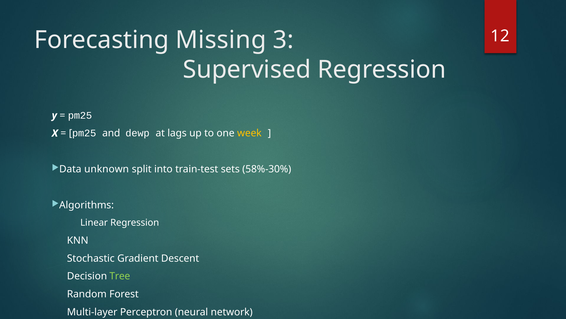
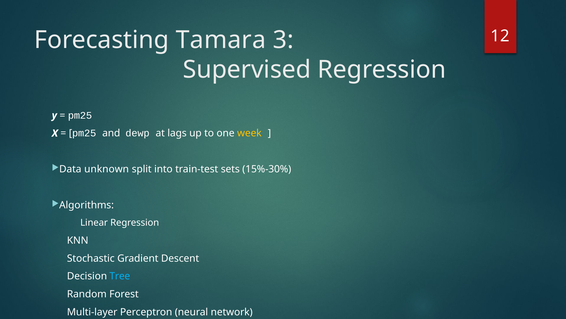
Missing: Missing -> Tamara
58%-30%: 58%-30% -> 15%-30%
Tree colour: light green -> light blue
